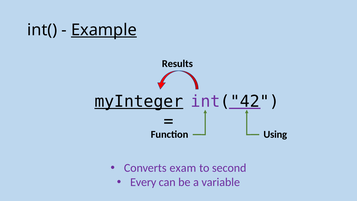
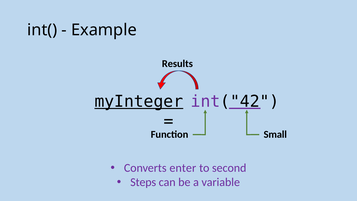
Example underline: present -> none
Using: Using -> Small
exam: exam -> enter
Every: Every -> Steps
